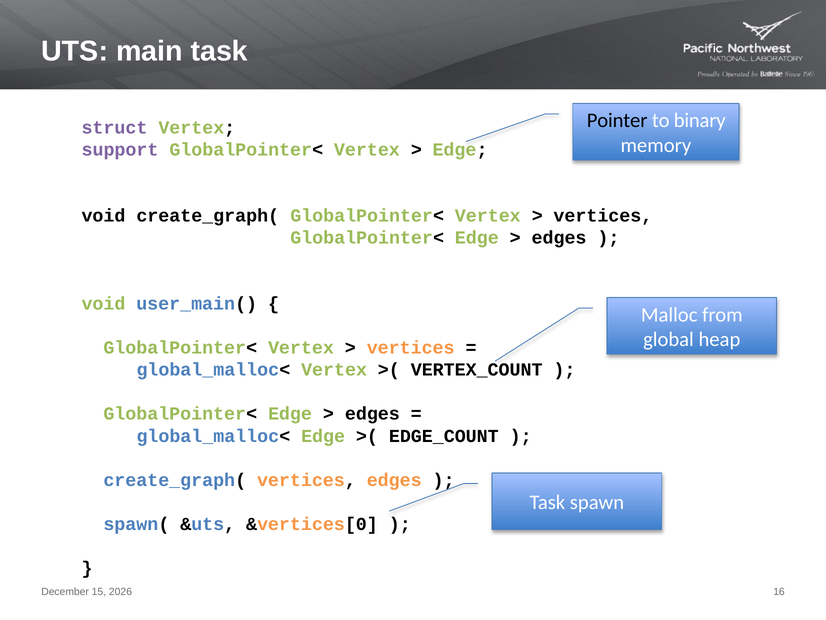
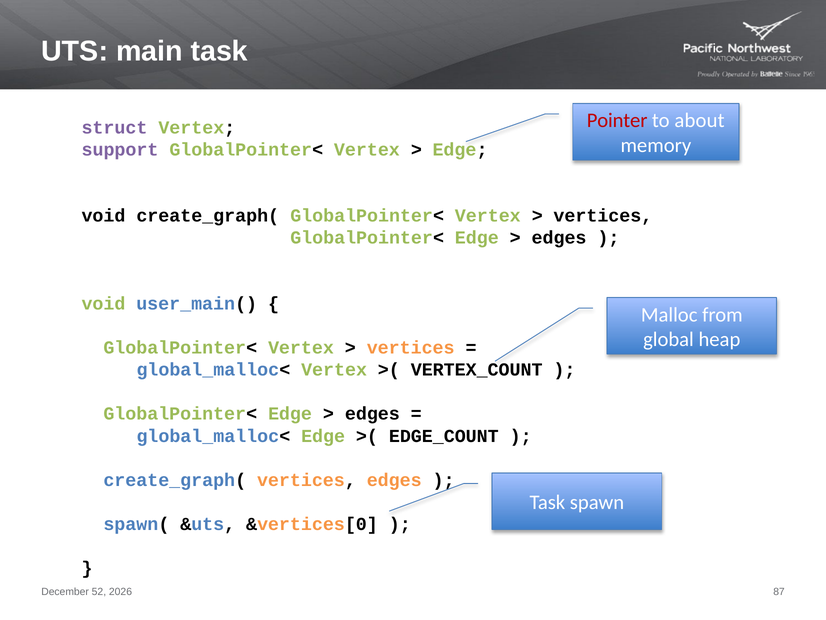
Pointer colour: black -> red
binary: binary -> about
15: 15 -> 52
16: 16 -> 87
